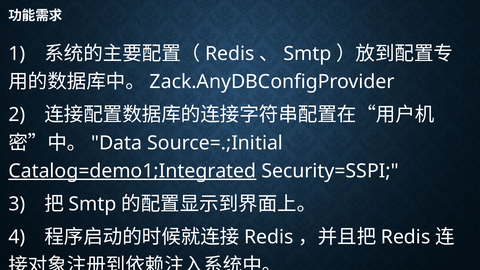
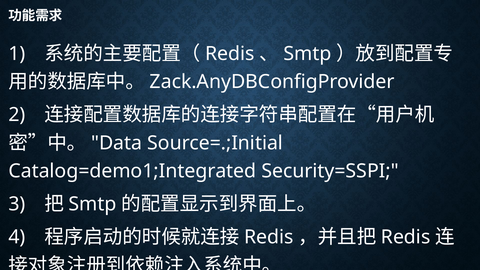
Catalog=demo1;Integrated underline: present -> none
